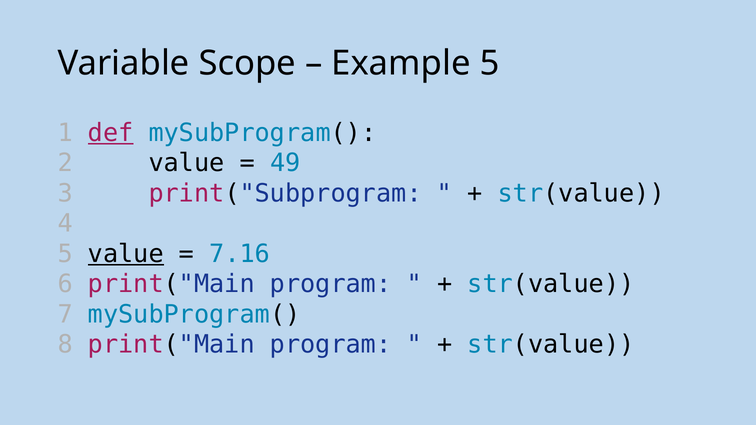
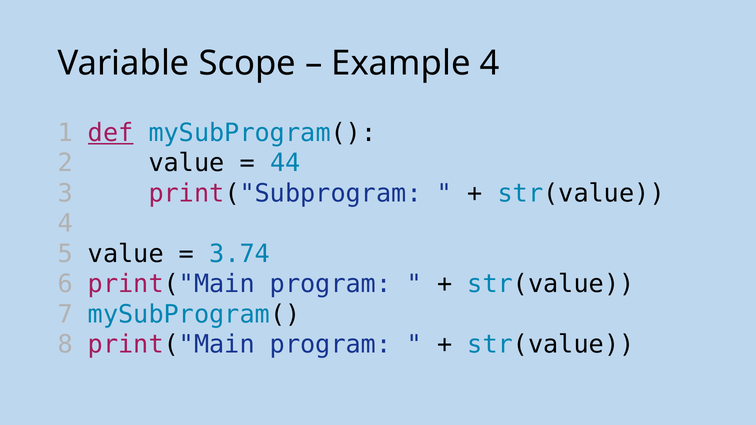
Example 5: 5 -> 4
49: 49 -> 44
value at (126, 254) underline: present -> none
7.16: 7.16 -> 3.74
